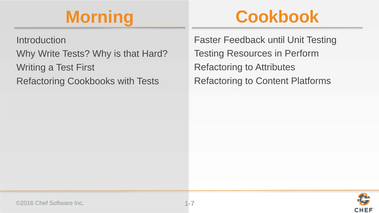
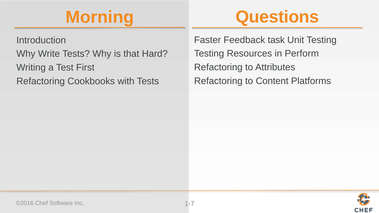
Cookbook: Cookbook -> Questions
until: until -> task
